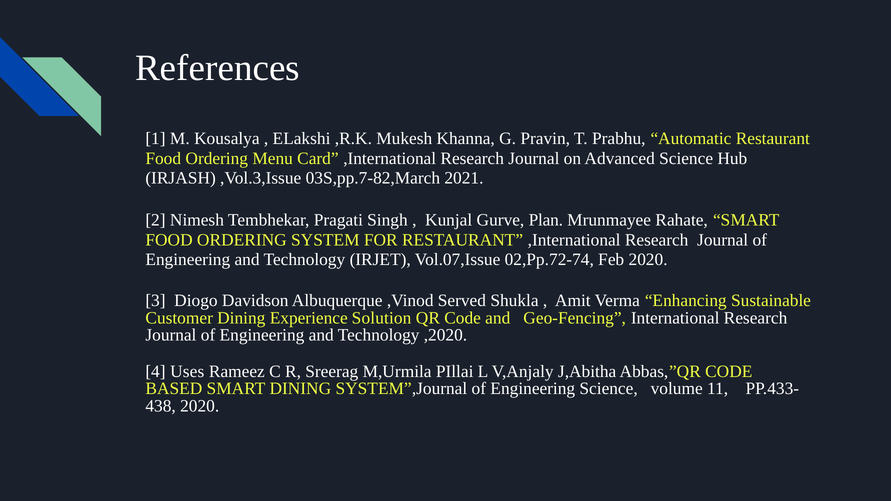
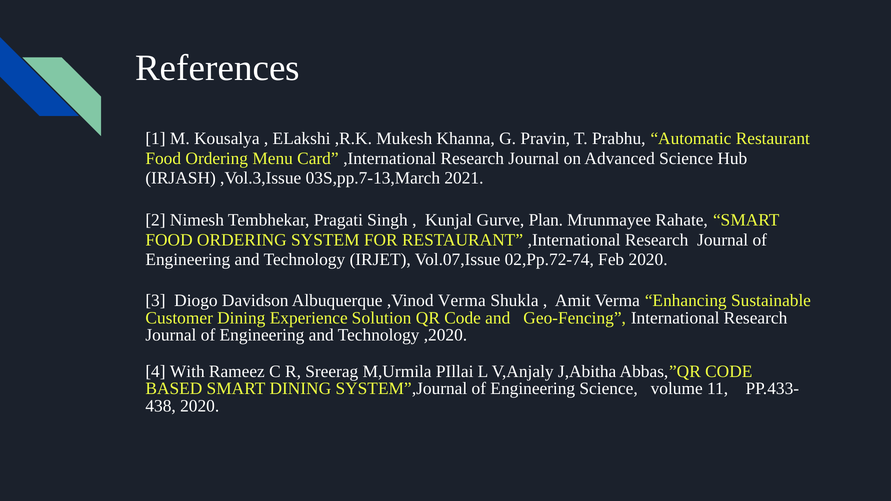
03S,pp.7-82,March: 03S,pp.7-82,March -> 03S,pp.7-13,March
,Vinod Served: Served -> Verma
Uses: Uses -> With
